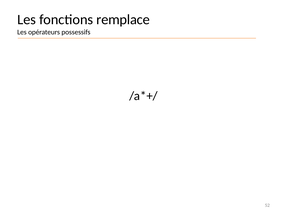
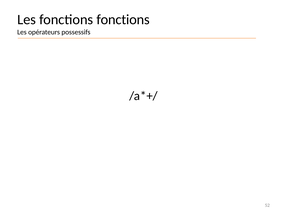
fonctions remplace: remplace -> fonctions
